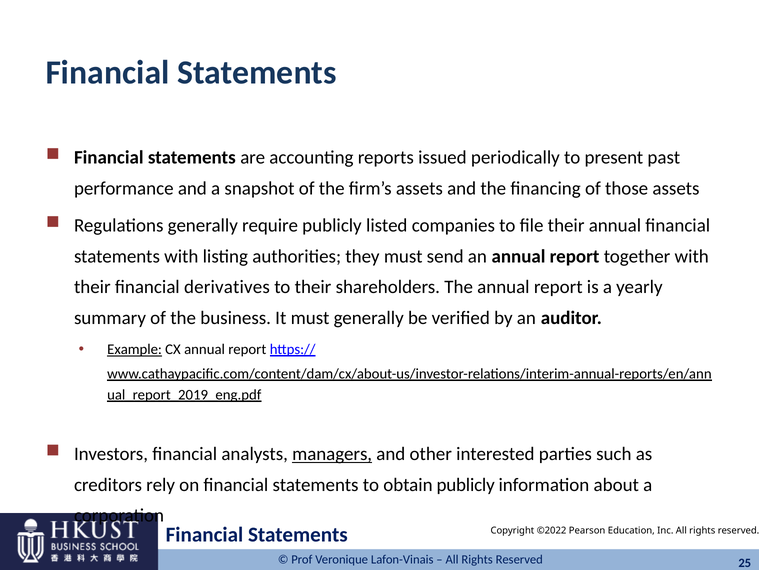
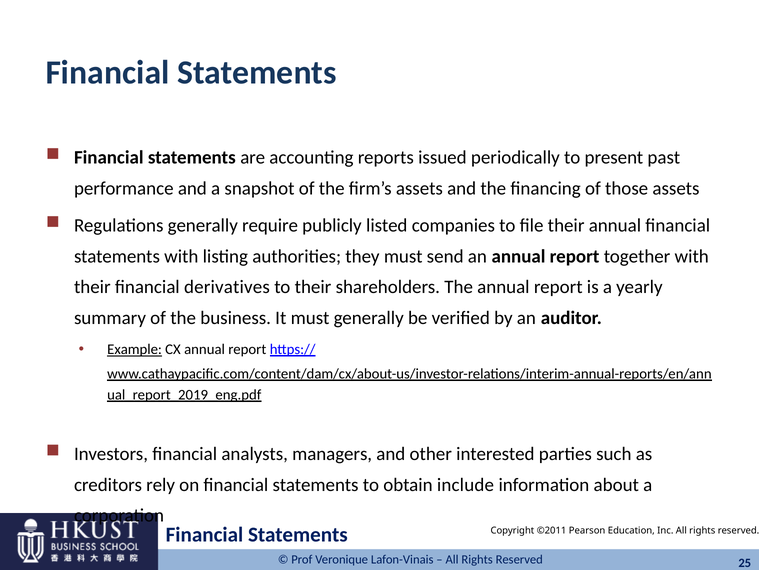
managers underline: present -> none
obtain publicly: publicly -> include
©2022: ©2022 -> ©2011
